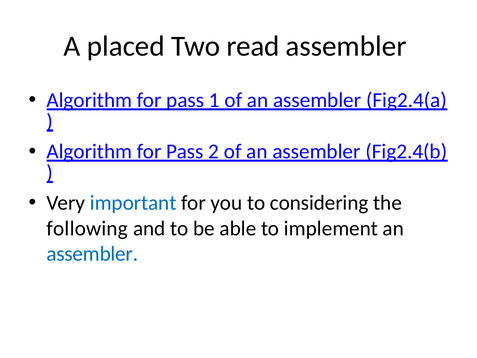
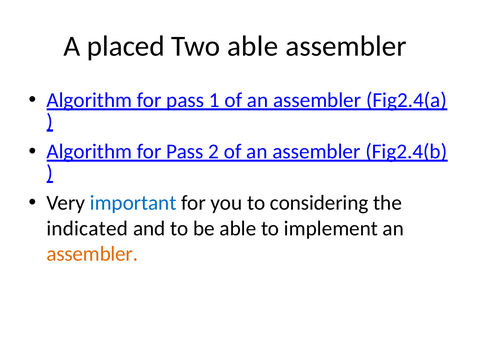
Two read: read -> able
following: following -> indicated
assembler at (92, 254) colour: blue -> orange
